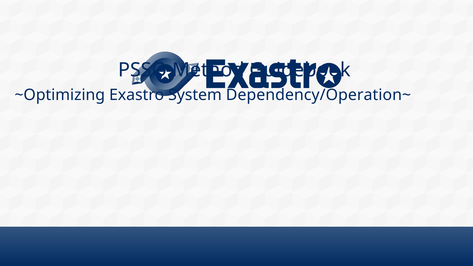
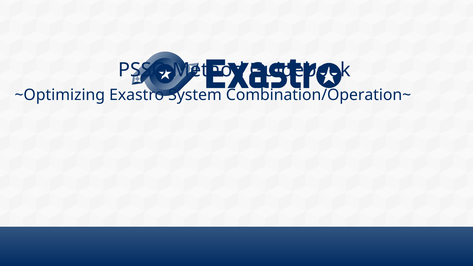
Dependency/Operation~: Dependency/Operation~ -> Combination/Operation~
